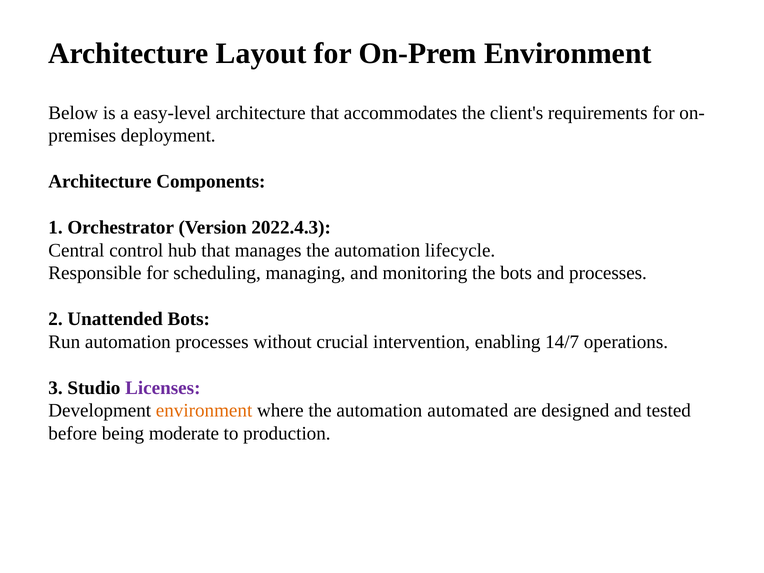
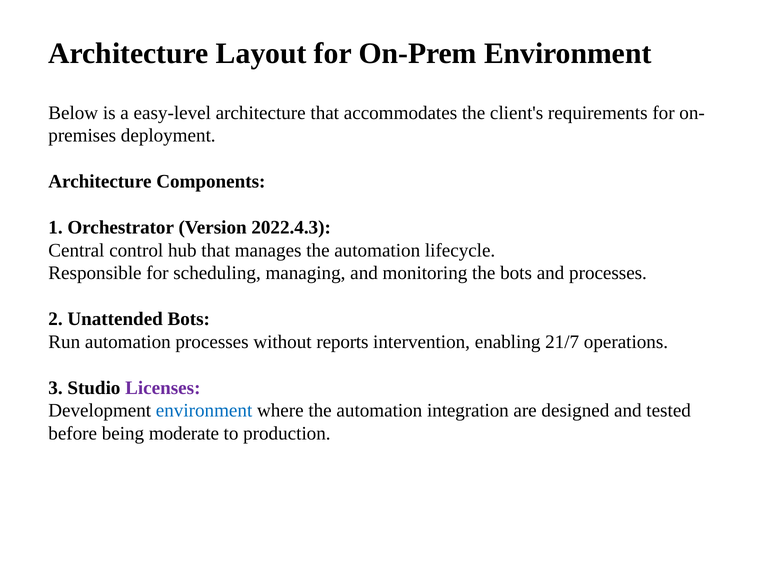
crucial: crucial -> reports
14/7: 14/7 -> 21/7
environment at (204, 411) colour: orange -> blue
automated: automated -> integration
